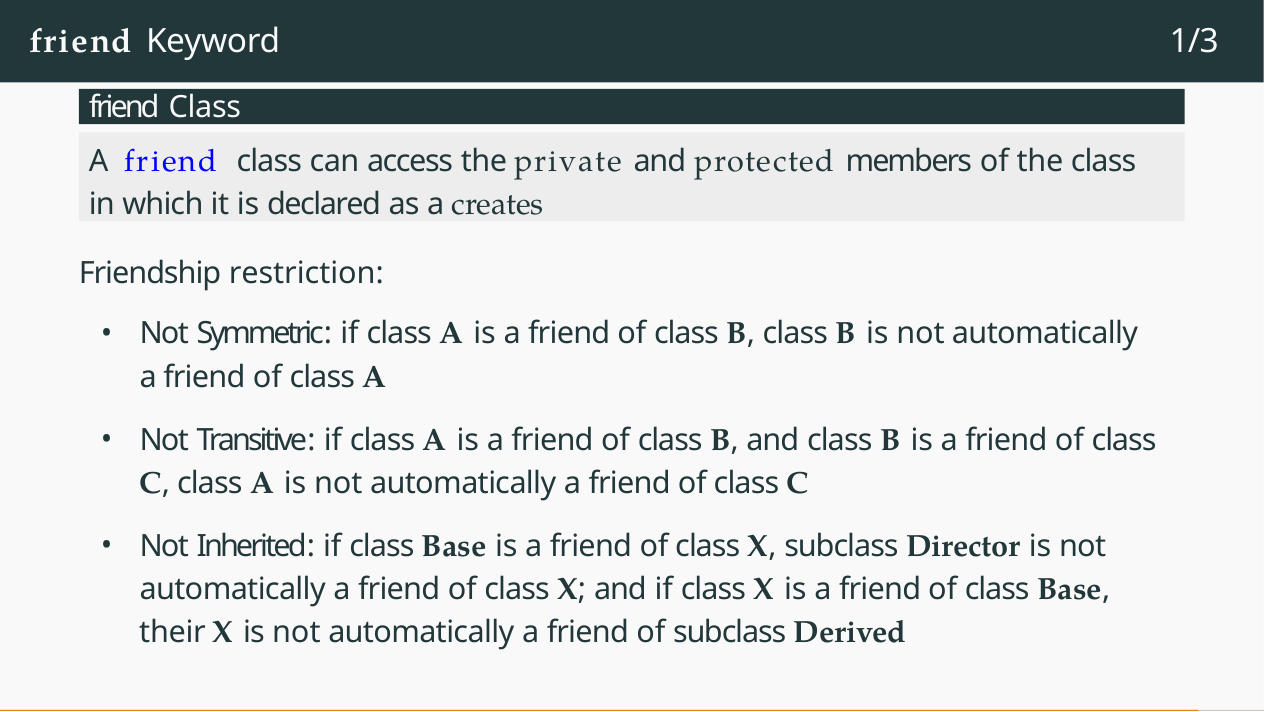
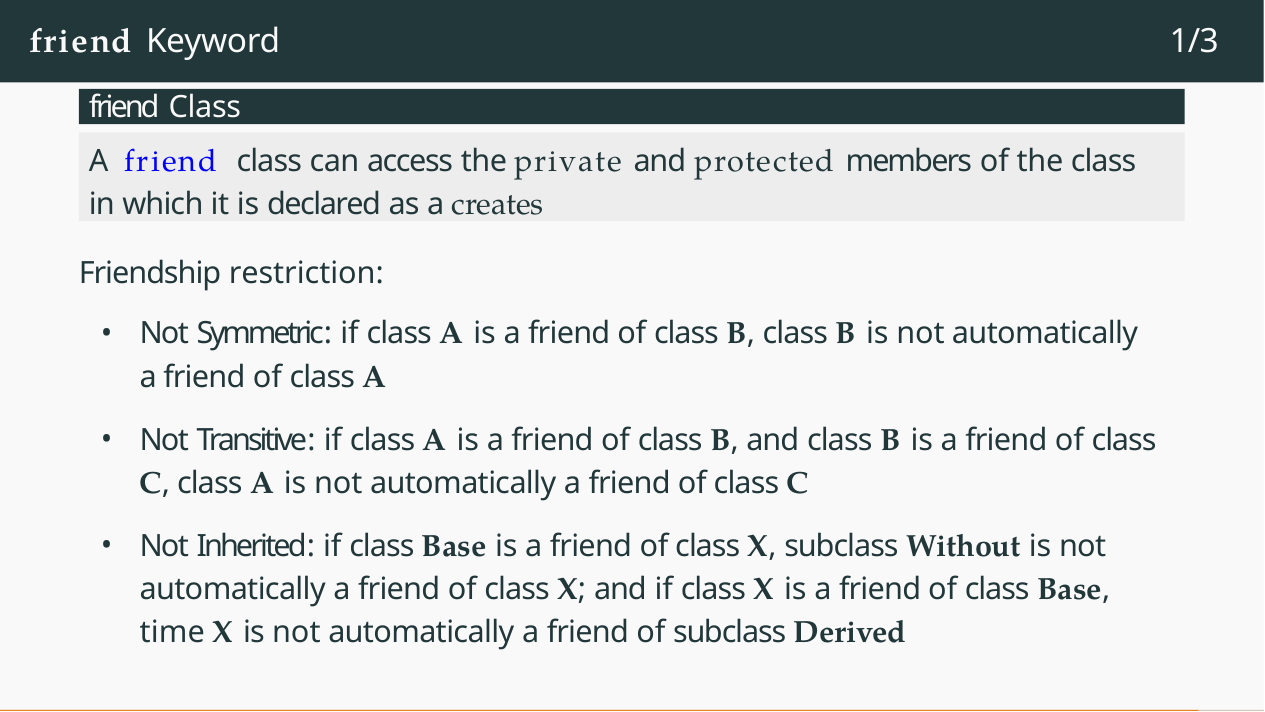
Director: Director -> Without
their: their -> time
